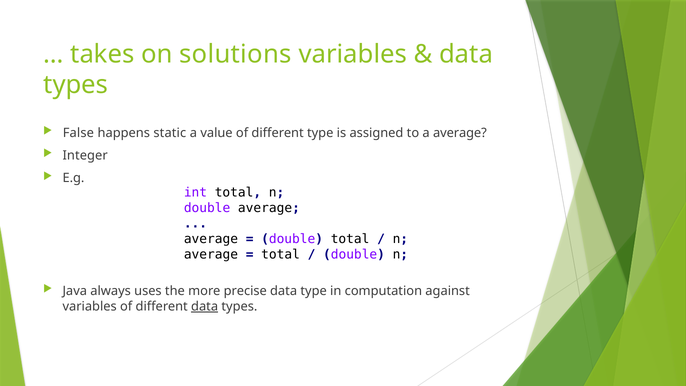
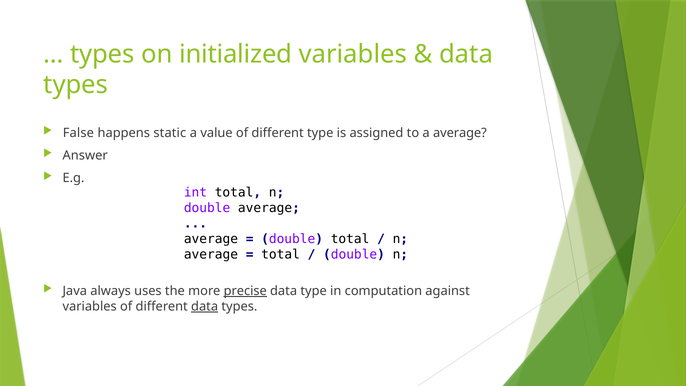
takes at (102, 54): takes -> types
solutions: solutions -> initialized
Integer: Integer -> Answer
precise underline: none -> present
